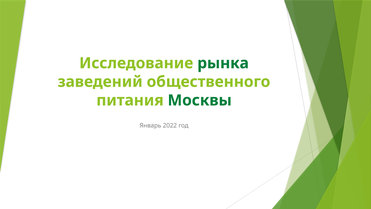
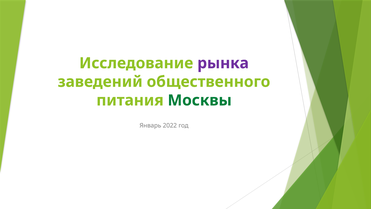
рынка colour: green -> purple
